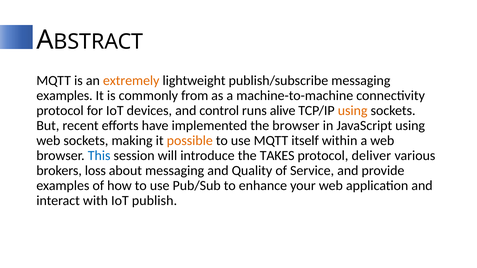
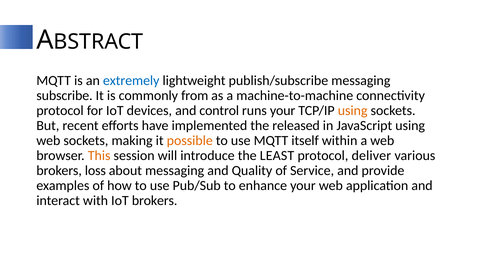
extremely colour: orange -> blue
examples at (64, 96): examples -> subscribe
runs alive: alive -> your
the browser: browser -> released
This colour: blue -> orange
TAKES: TAKES -> LEAST
IoT publish: publish -> brokers
